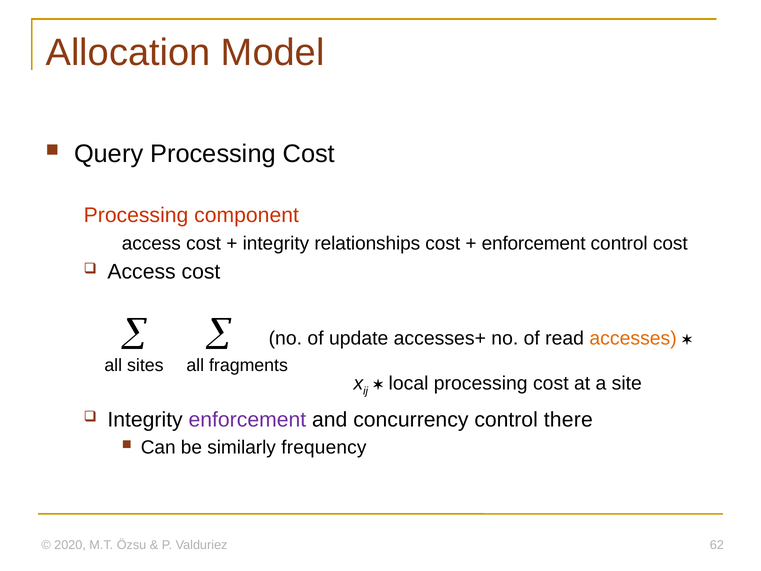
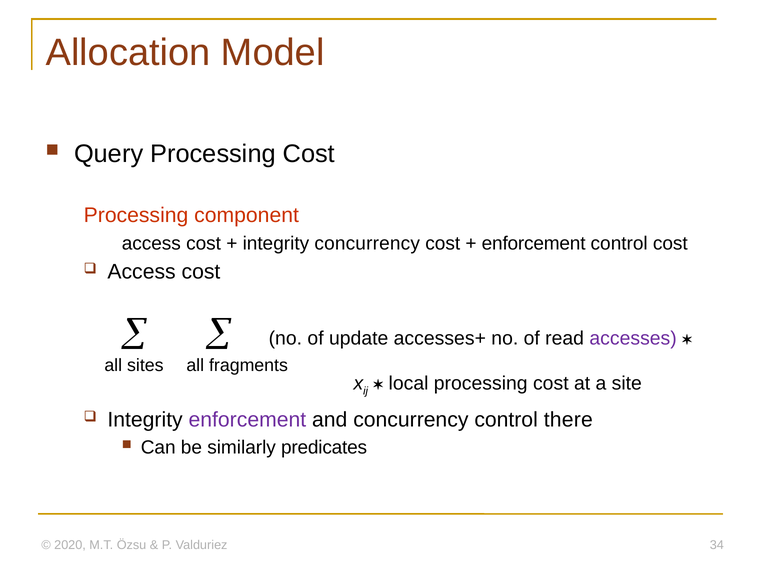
integrity relationships: relationships -> concurrency
accesses colour: orange -> purple
frequency: frequency -> predicates
62: 62 -> 34
